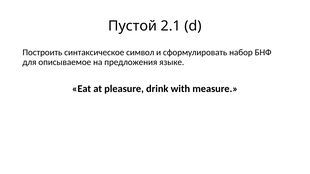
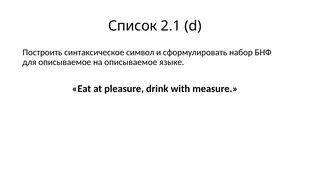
Пустой: Пустой -> Список
на предложения: предложения -> описываемое
